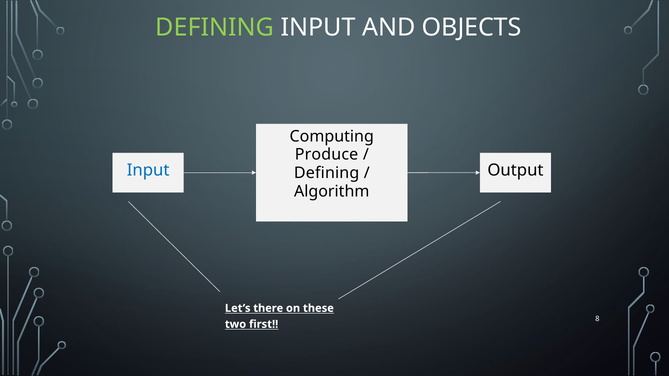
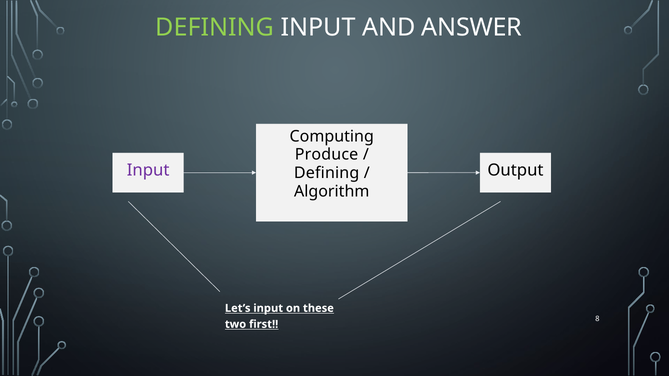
OBJECTS: OBJECTS -> ANSWER
Input at (148, 171) colour: blue -> purple
Let’s there: there -> input
